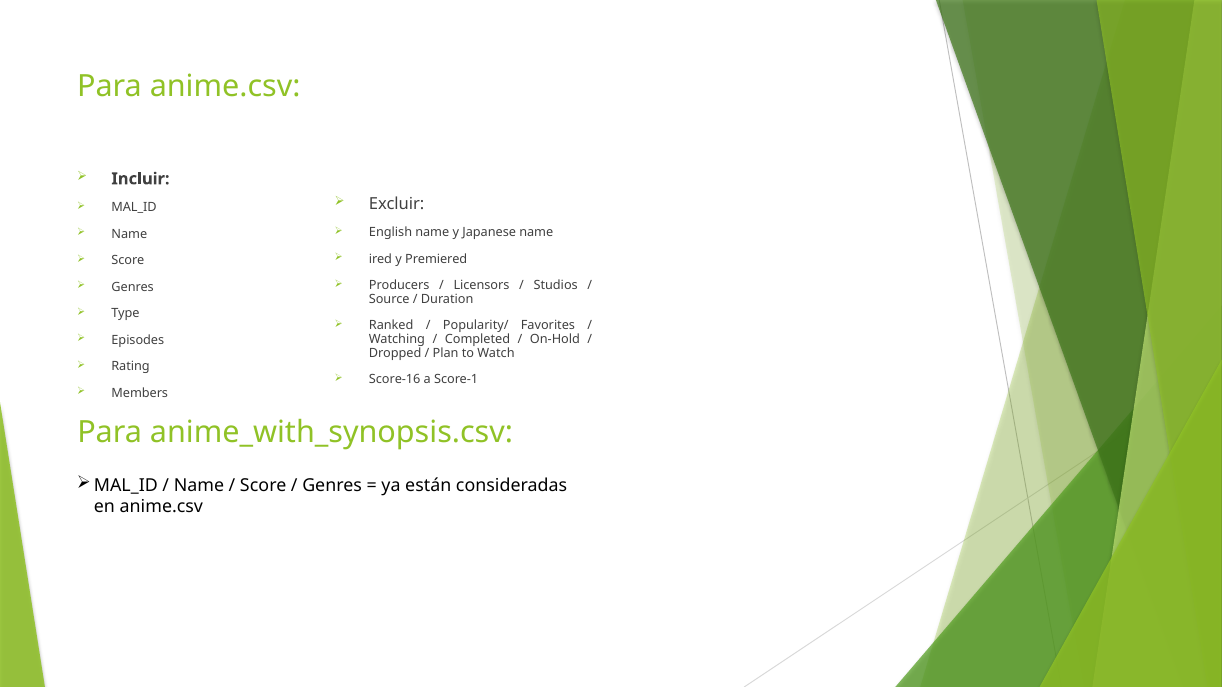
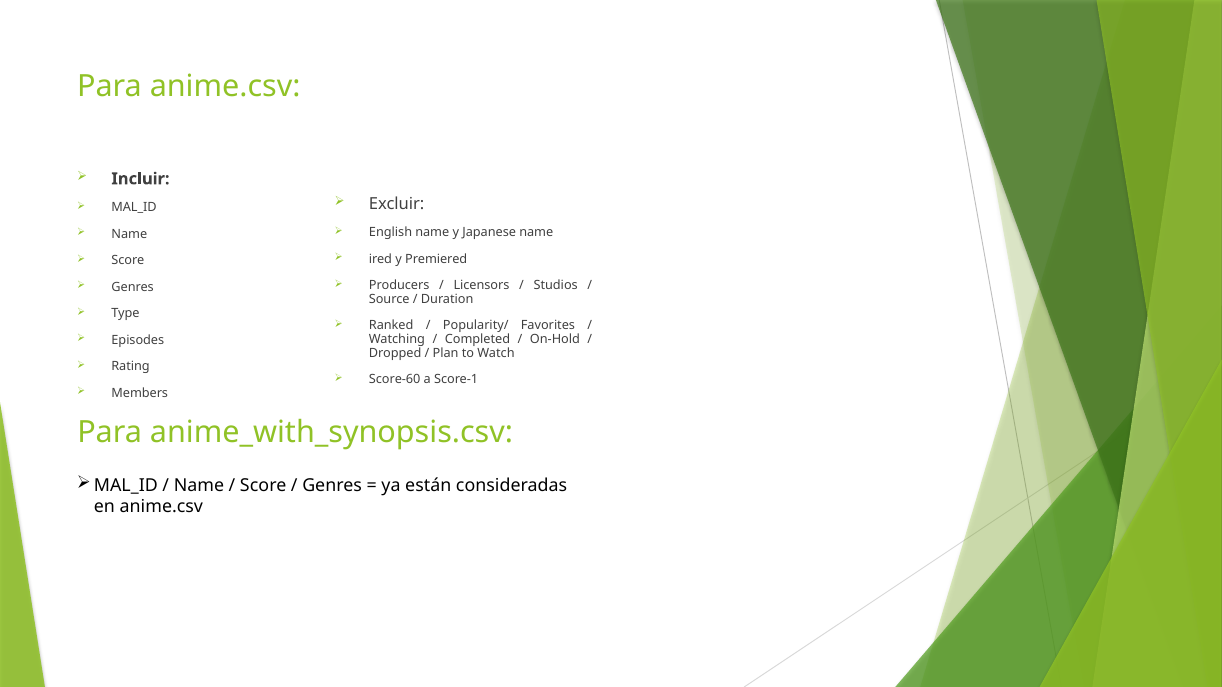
Score-16: Score-16 -> Score-60
